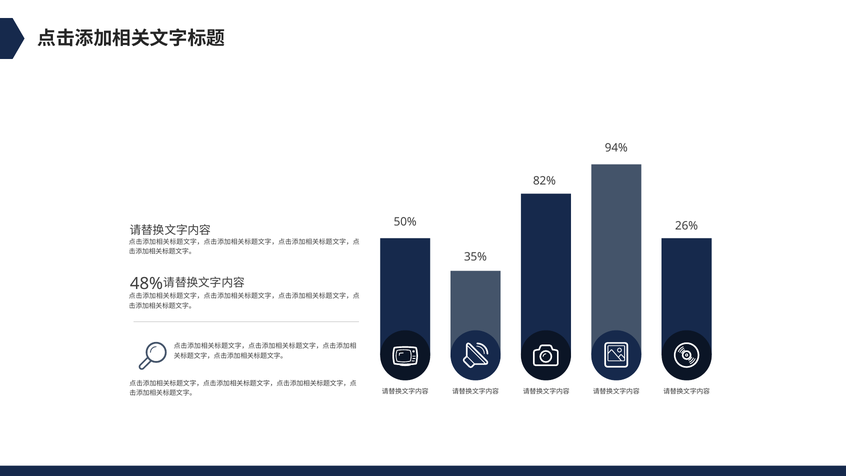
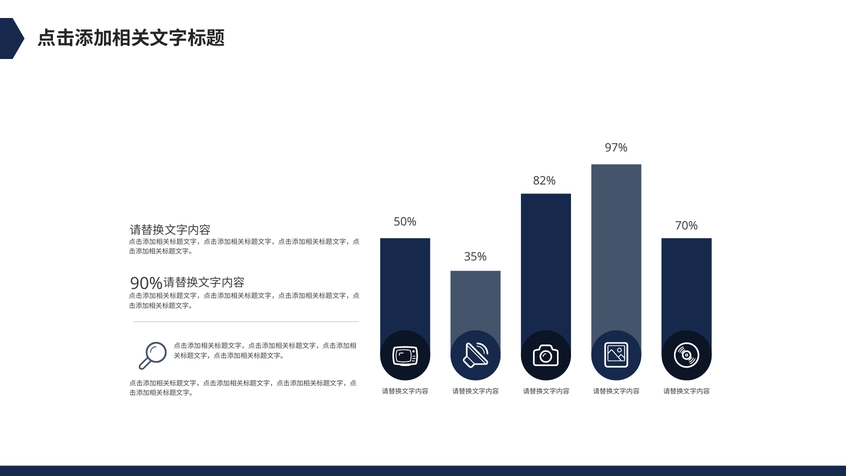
94%: 94% -> 97%
26%: 26% -> 70%
48%: 48% -> 90%
